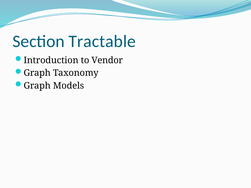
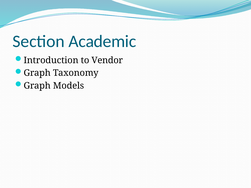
Tractable: Tractable -> Academic
